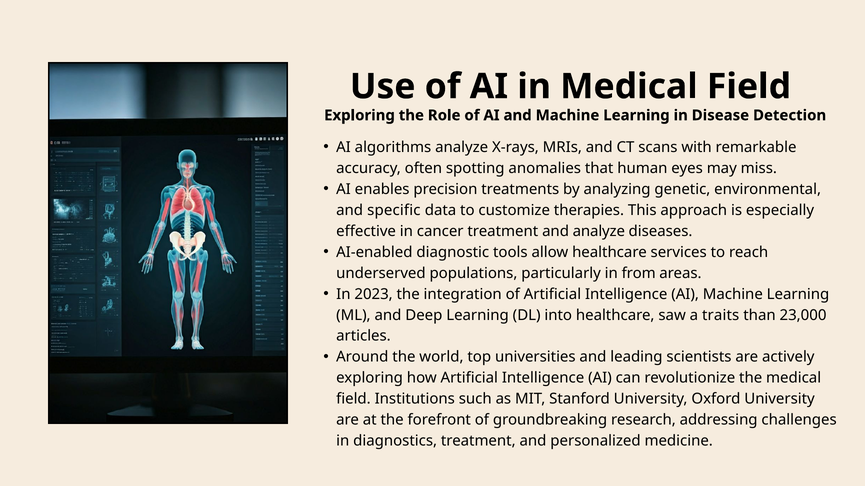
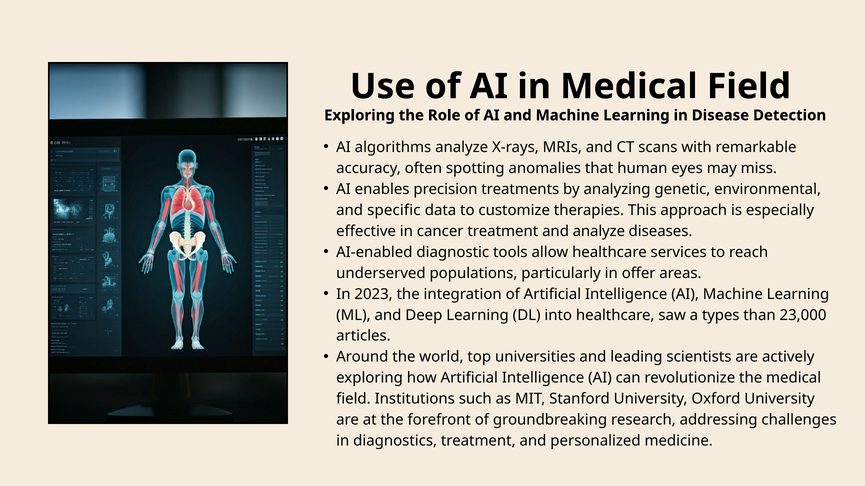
from: from -> offer
traits: traits -> types
